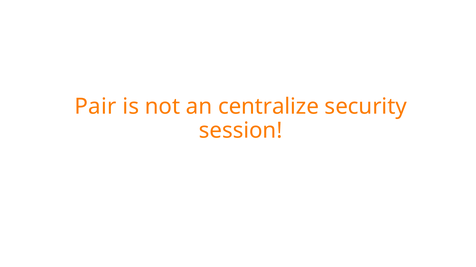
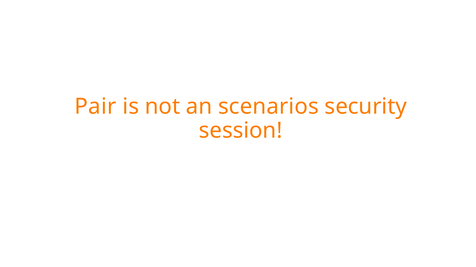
centralize: centralize -> scenarios
